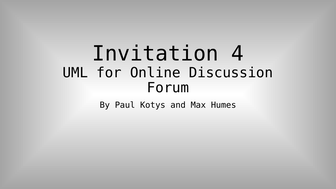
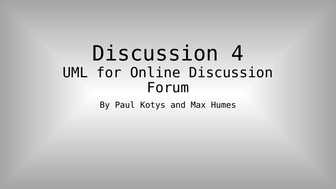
Invitation at (155, 54): Invitation -> Discussion
